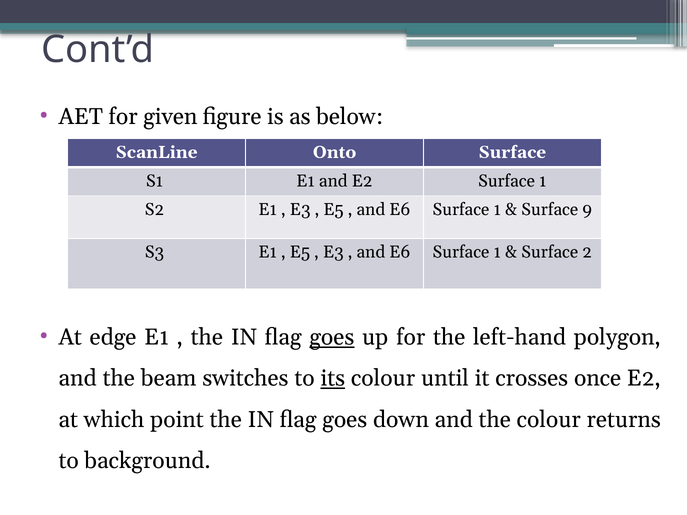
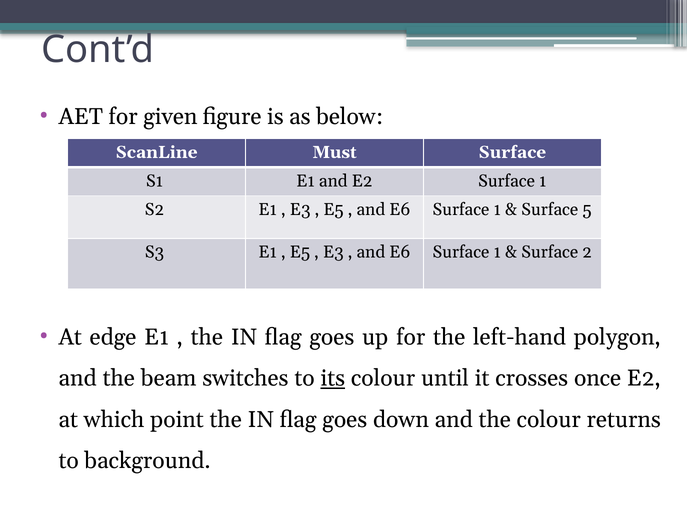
Onto: Onto -> Must
9: 9 -> 5
goes at (332, 337) underline: present -> none
